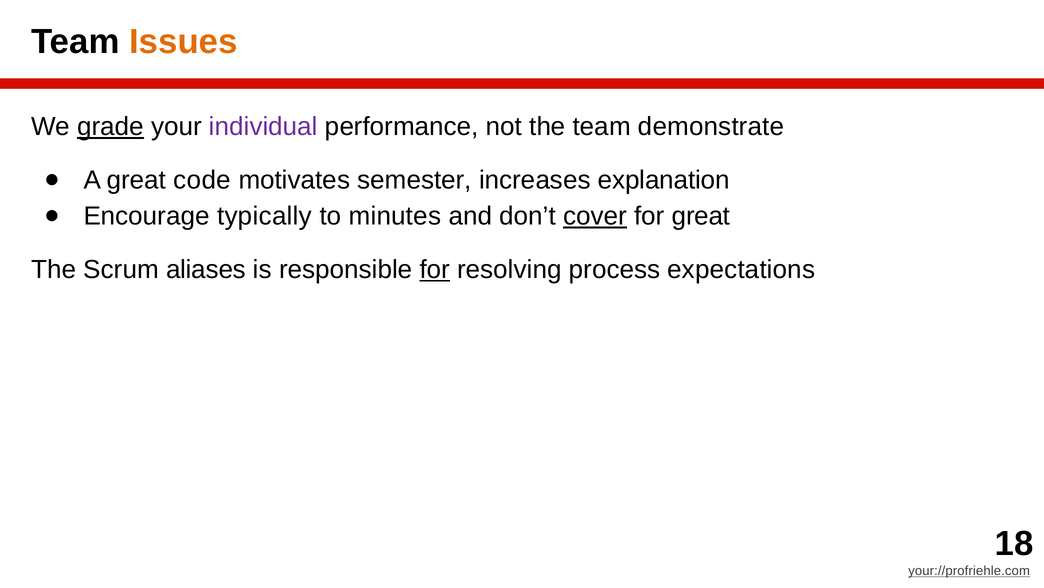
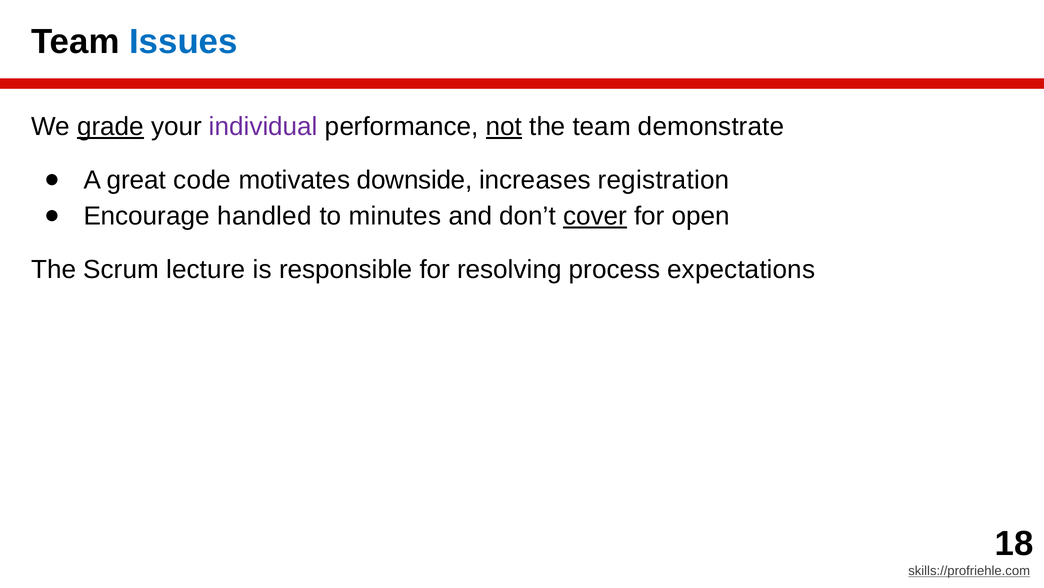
Issues colour: orange -> blue
not underline: none -> present
semester: semester -> downside
explanation: explanation -> registration
typically: typically -> handled
for great: great -> open
aliases: aliases -> lecture
for at (435, 269) underline: present -> none
your://profriehle.com: your://profriehle.com -> skills://profriehle.com
